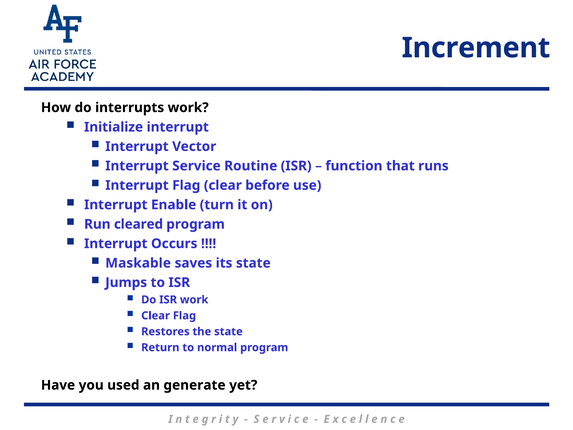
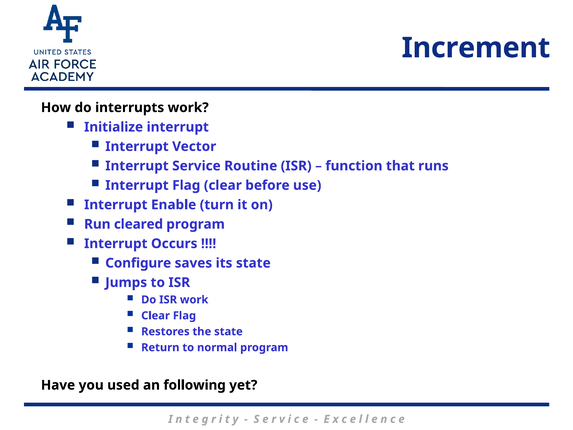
Maskable: Maskable -> Configure
generate: generate -> following
